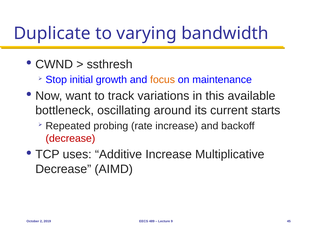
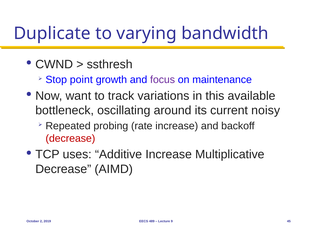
initial: initial -> point
focus colour: orange -> purple
starts: starts -> noisy
